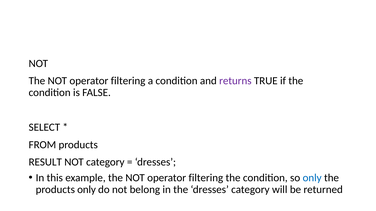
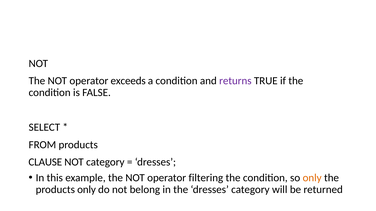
filtering at (128, 81): filtering -> exceeds
RESULT: RESULT -> CLAUSE
only at (312, 178) colour: blue -> orange
